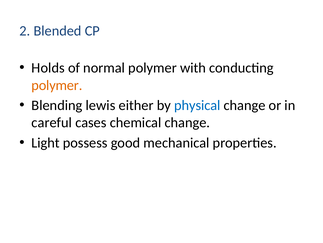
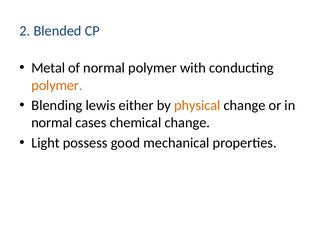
Holds: Holds -> Metal
physical colour: blue -> orange
careful at (52, 122): careful -> normal
